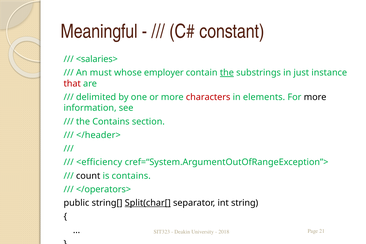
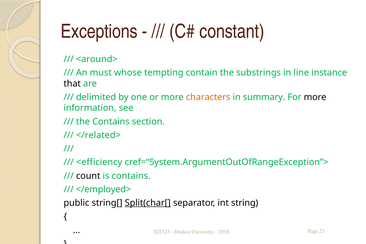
Meaningful: Meaningful -> Exceptions
<salaries>: <salaries> -> <around>
employer: employer -> tempting
the at (227, 73) underline: present -> none
just: just -> line
that colour: red -> black
characters colour: red -> orange
elements: elements -> summary
</header>: </header> -> </related>
</operators>: </operators> -> </employed>
